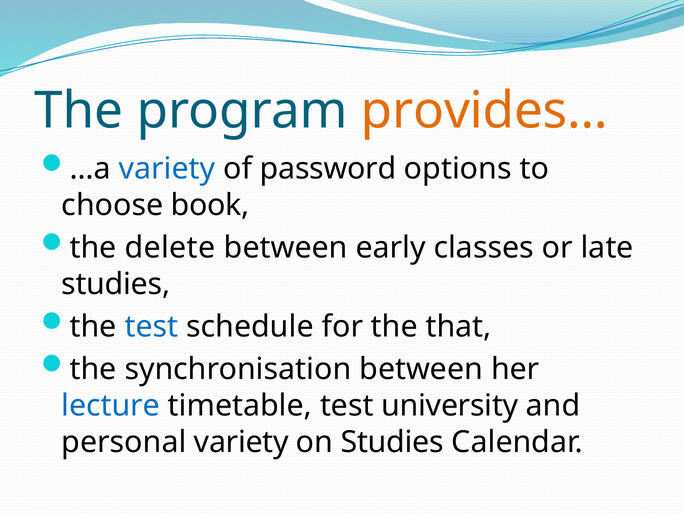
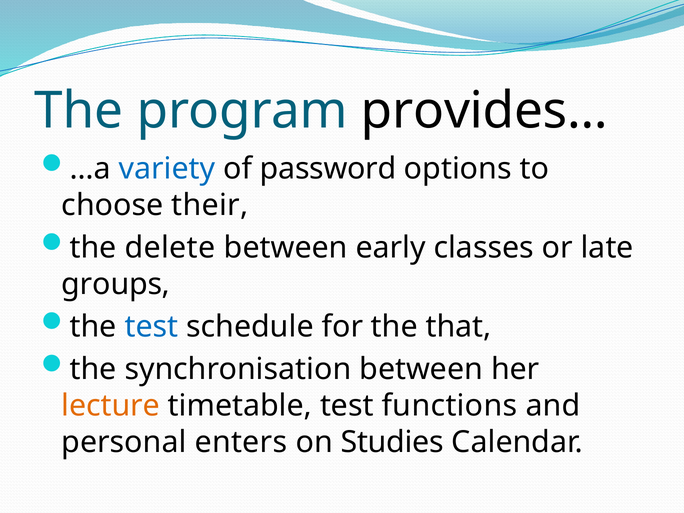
provides… colour: orange -> black
book: book -> their
studies at (116, 284): studies -> groups
lecture colour: blue -> orange
university: university -> functions
personal variety: variety -> enters
